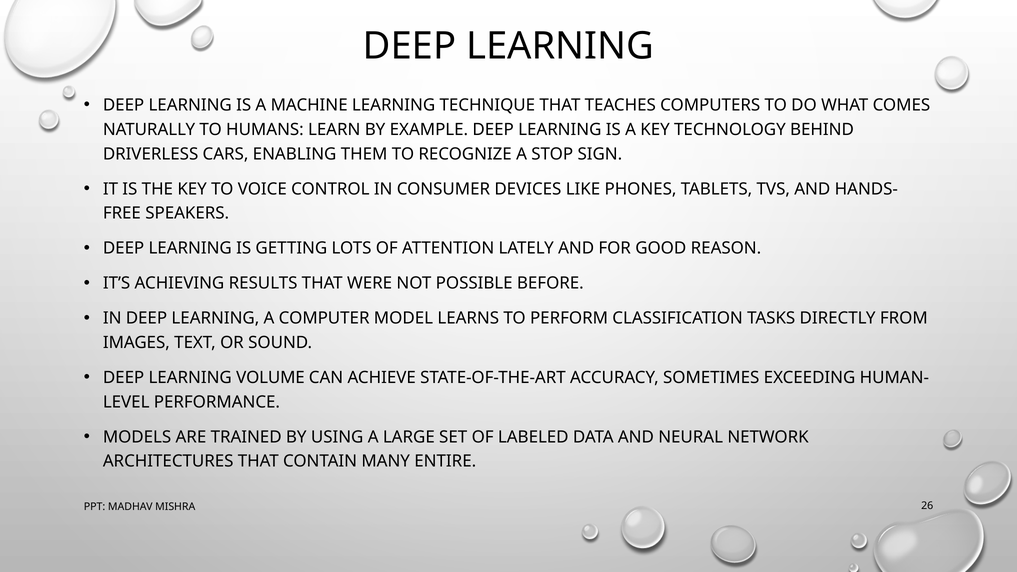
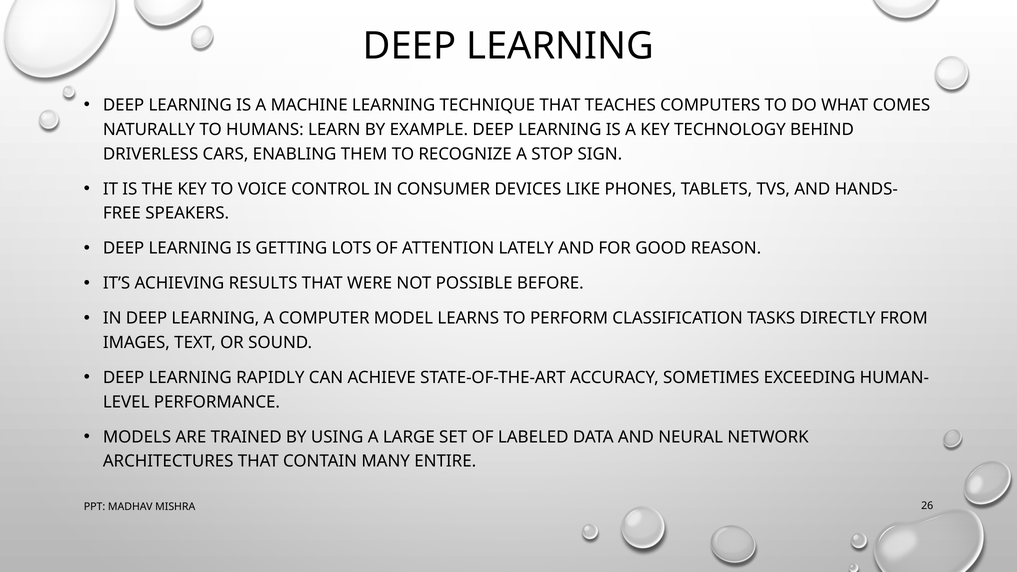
VOLUME: VOLUME -> RAPIDLY
